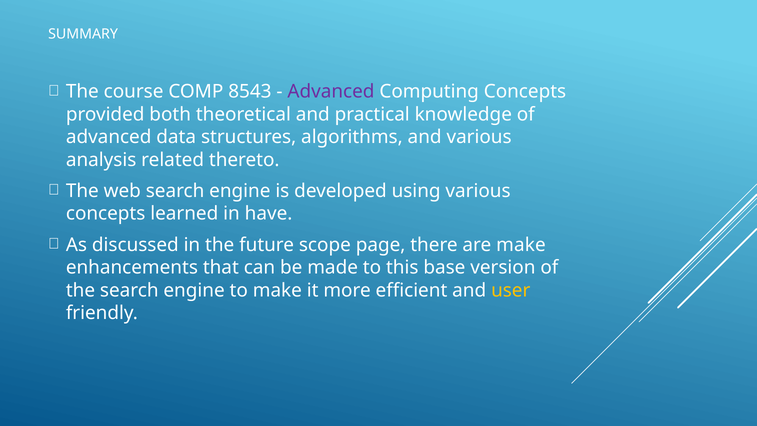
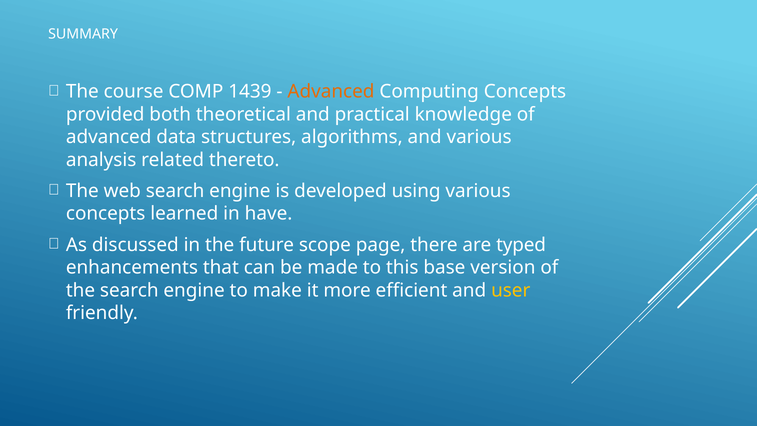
8543: 8543 -> 1439
Advanced at (331, 92) colour: purple -> orange
are make: make -> typed
